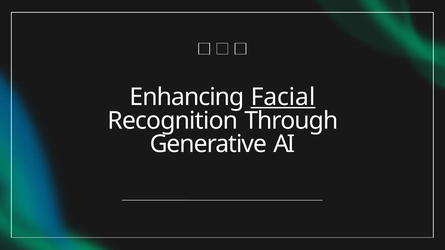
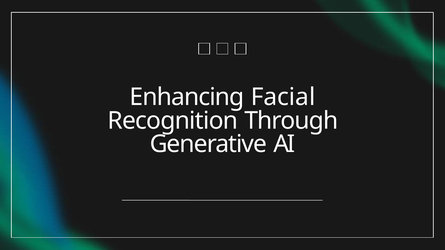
Facial underline: present -> none
